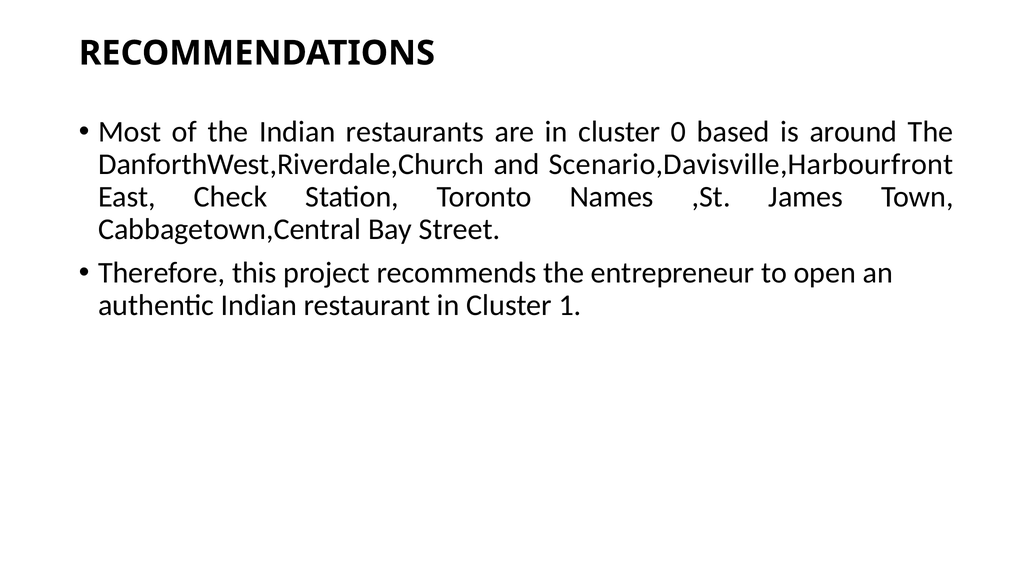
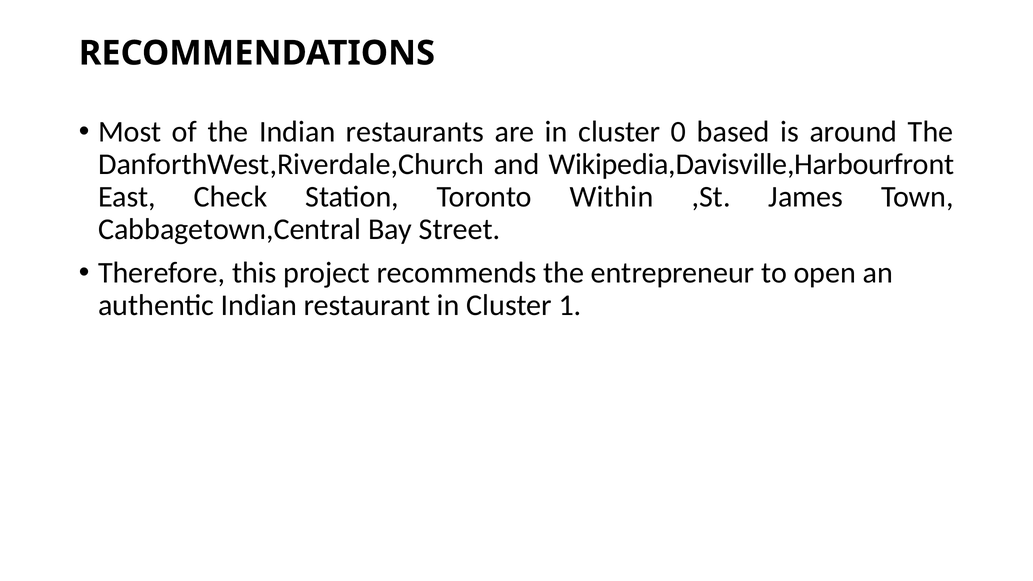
Scenario,Davisville,Harbourfront: Scenario,Davisville,Harbourfront -> Wikipedia,Davisville,Harbourfront
Names: Names -> Within
